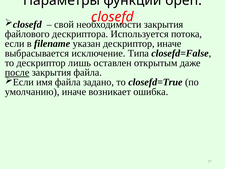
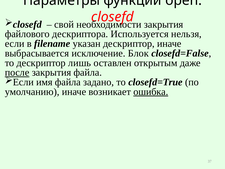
потока: потока -> нельзя
Типа: Типа -> Блок
ошибка underline: none -> present
